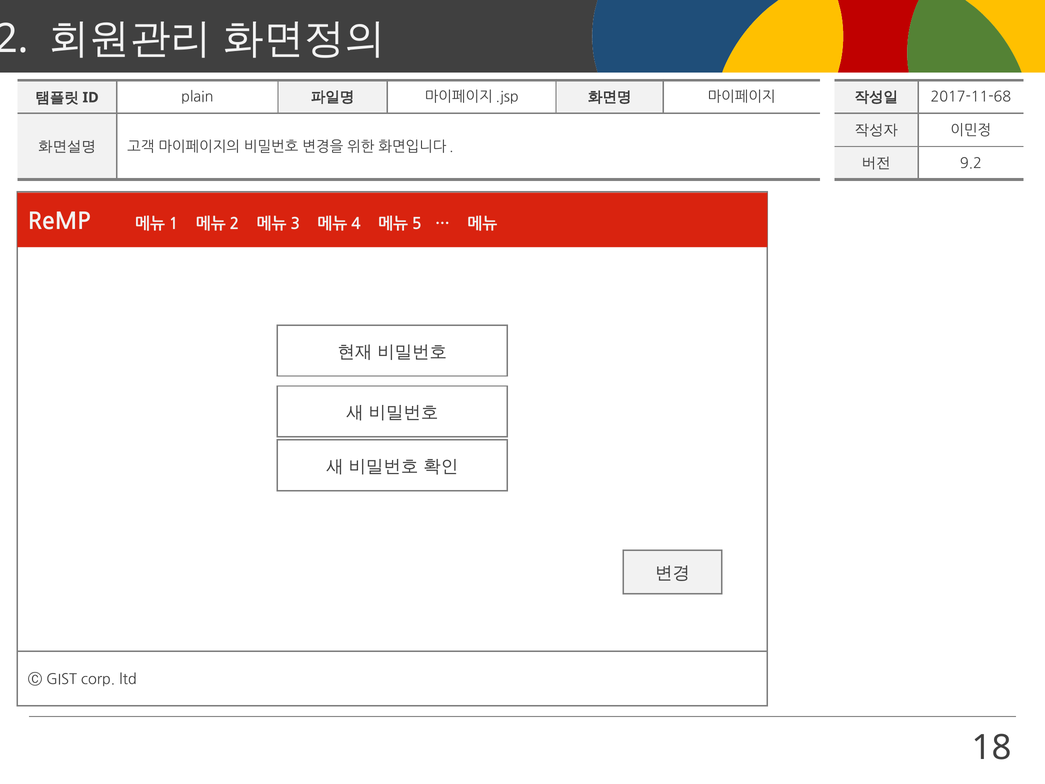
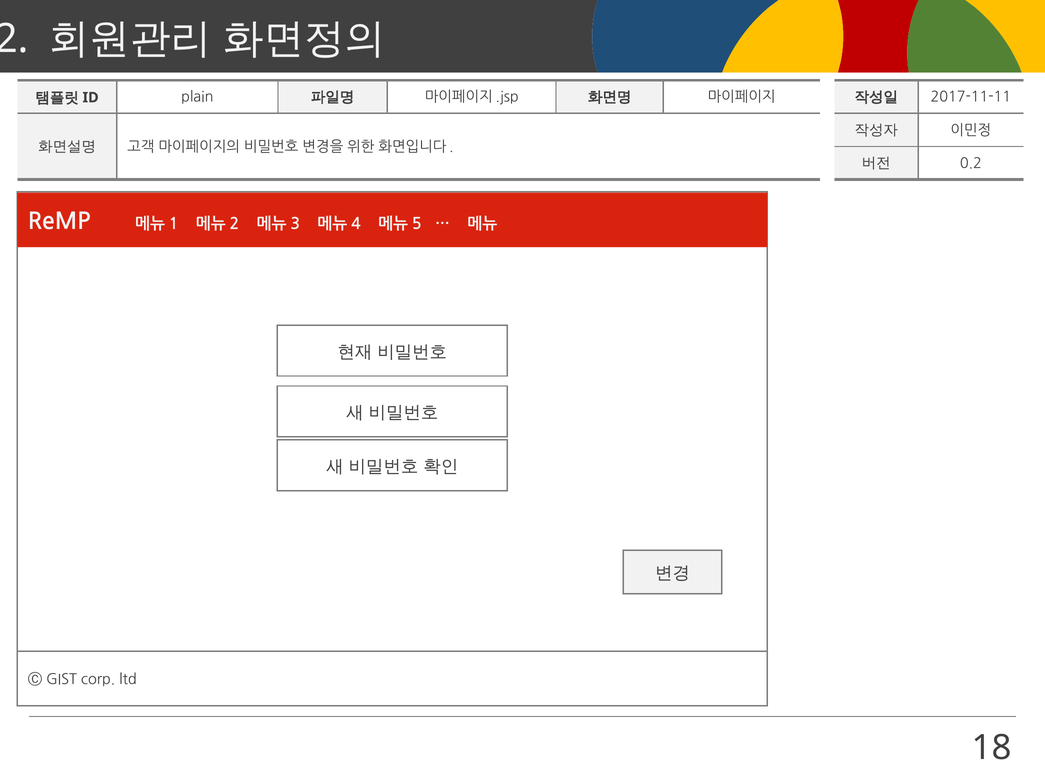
2017-11-68: 2017-11-68 -> 2017-11-11
9.2: 9.2 -> 0.2
